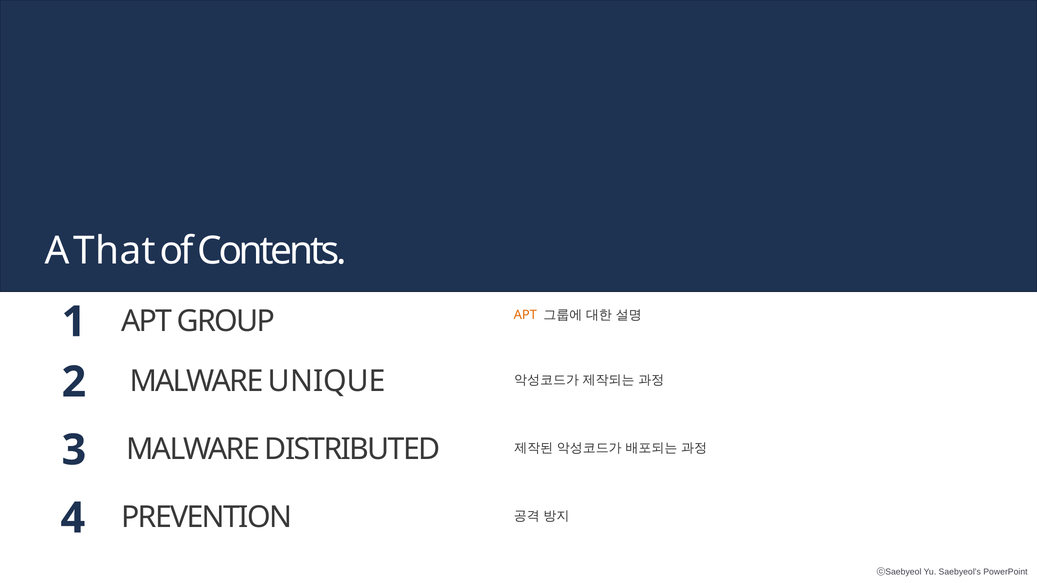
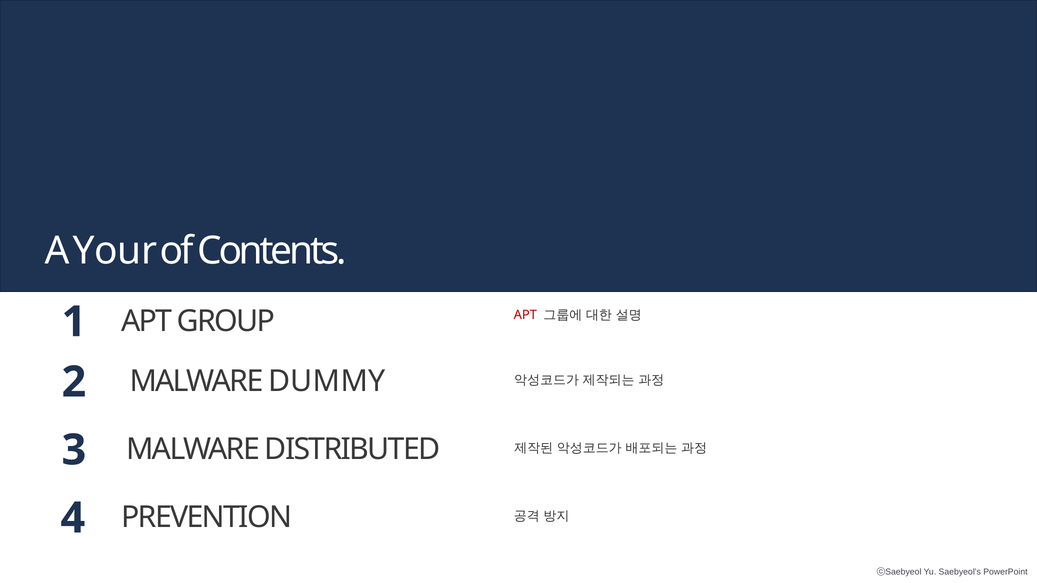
That: That -> Your
APT at (525, 315) colour: orange -> red
UNIQUE: UNIQUE -> DUMMY
